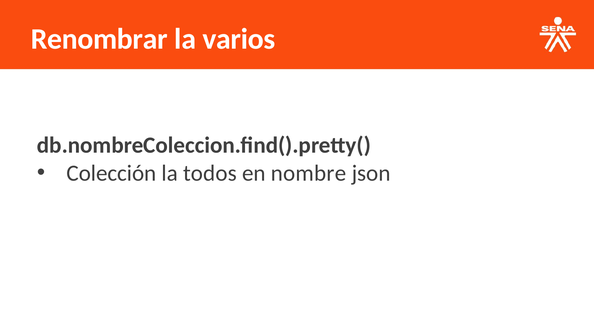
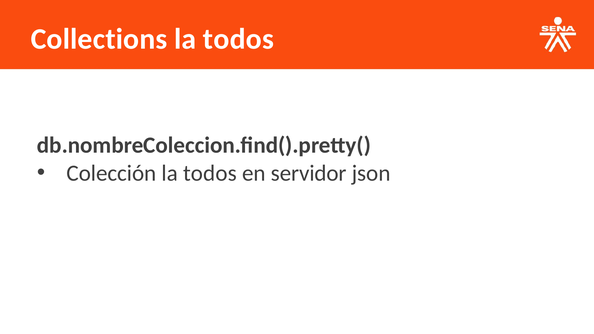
Renombrar: Renombrar -> Collections
varios at (239, 39): varios -> todos
nombre: nombre -> servidor
